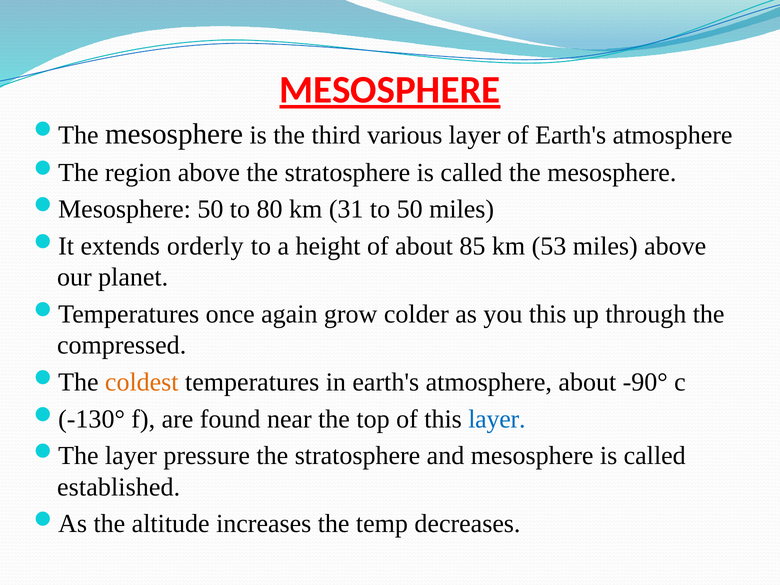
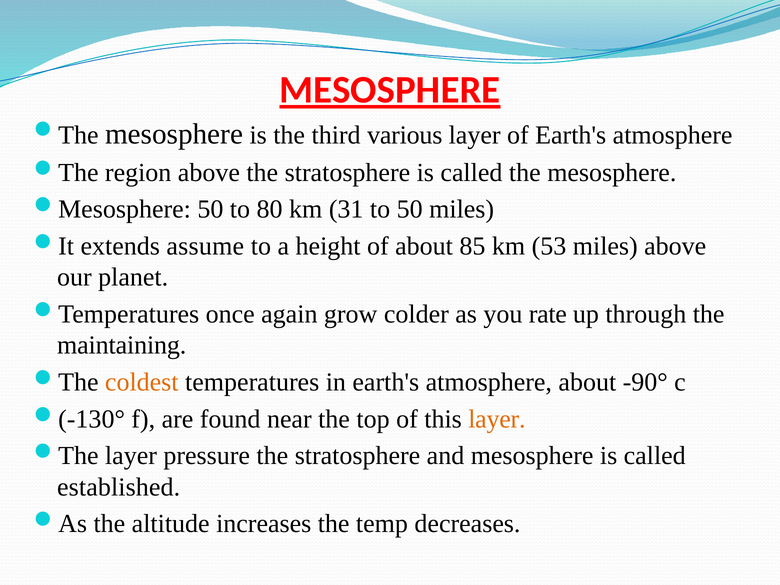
orderly: orderly -> assume
you this: this -> rate
compressed: compressed -> maintaining
layer at (497, 419) colour: blue -> orange
